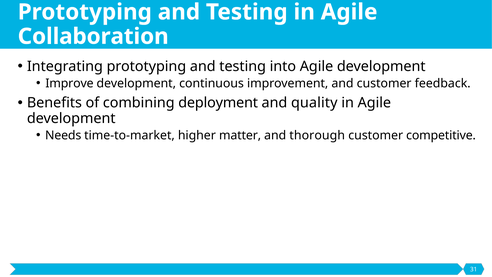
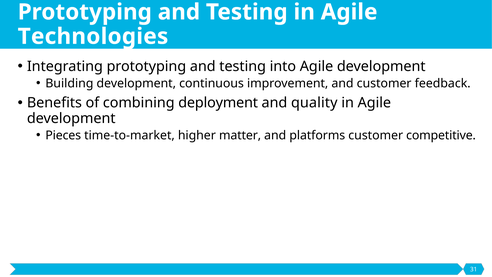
Collaboration: Collaboration -> Technologies
Improve: Improve -> Building
Needs: Needs -> Pieces
thorough: thorough -> platforms
